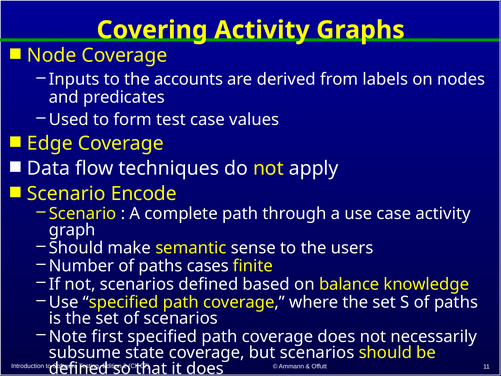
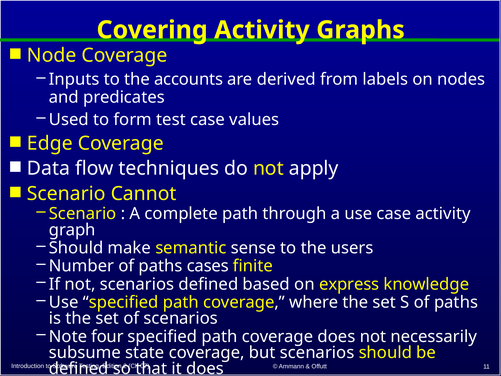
Encode: Encode -> Cannot
balance: balance -> express
first: first -> four
